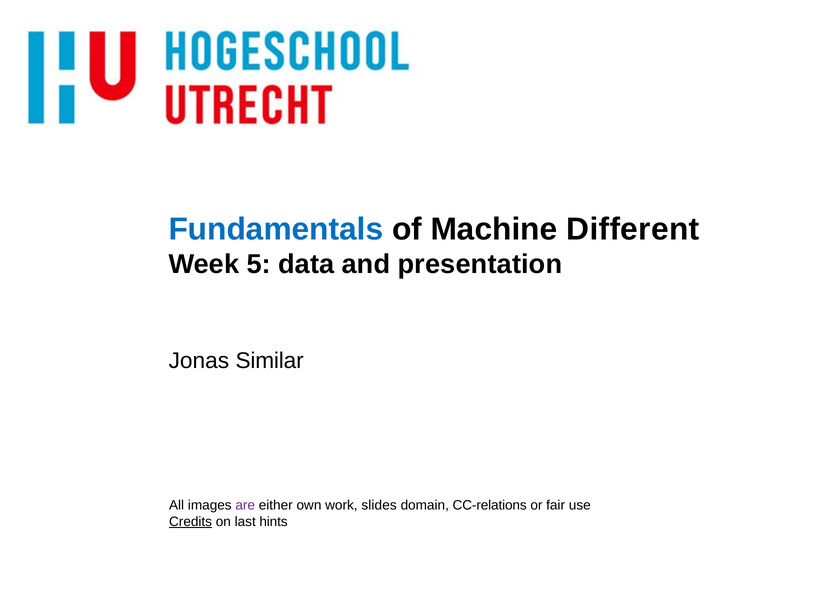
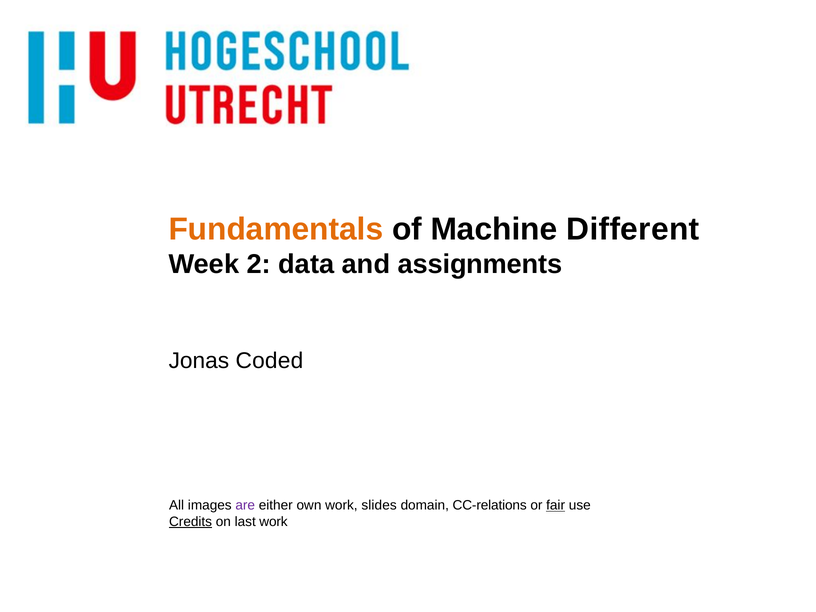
Fundamentals colour: blue -> orange
5: 5 -> 2
presentation: presentation -> assignments
Similar: Similar -> Coded
fair underline: none -> present
last hints: hints -> work
